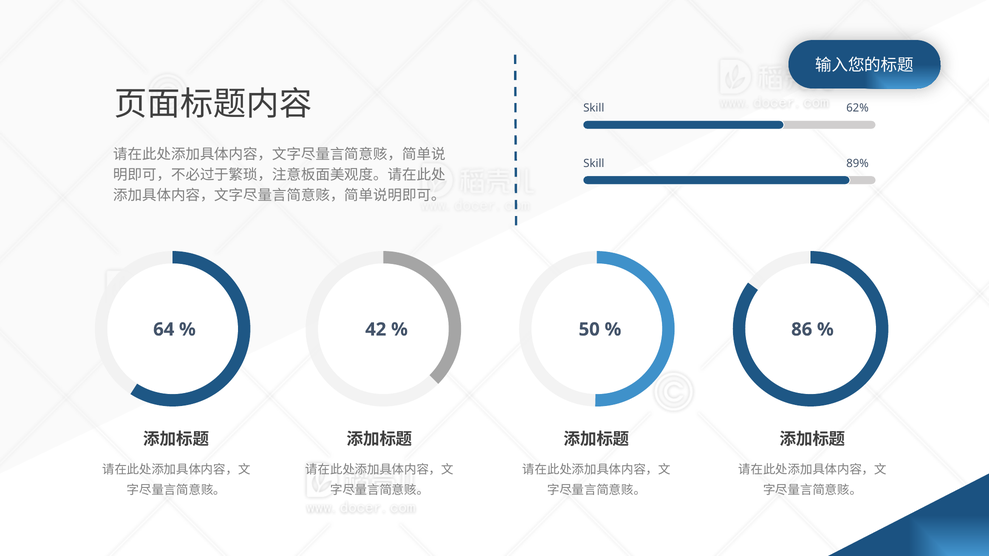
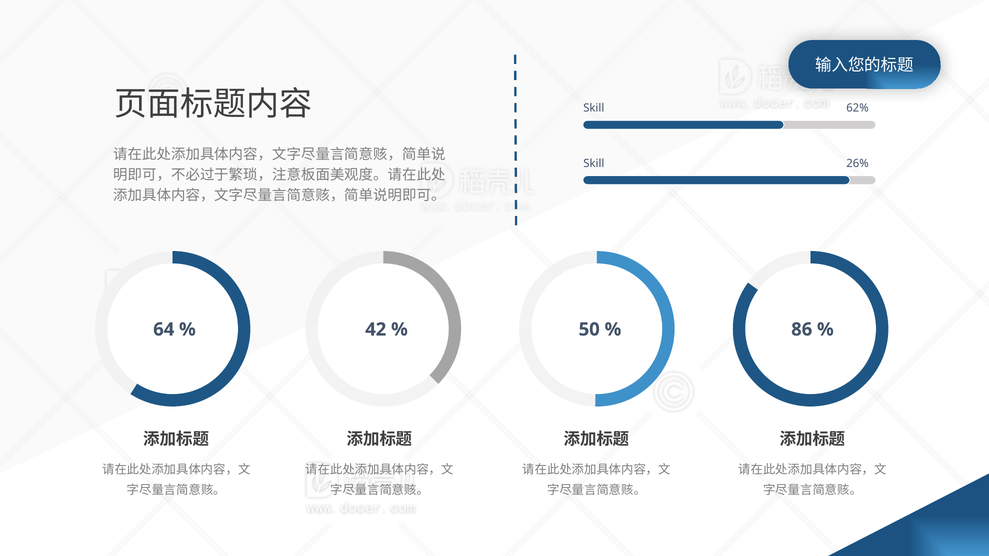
89%: 89% -> 26%
